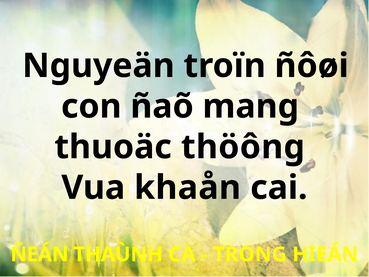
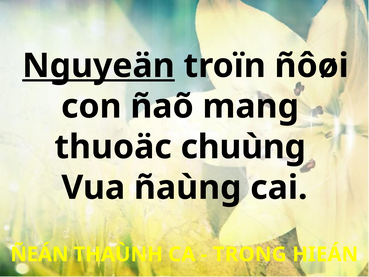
Nguyeän underline: none -> present
thöông: thöông -> chuùng
khaån: khaån -> ñaùng
